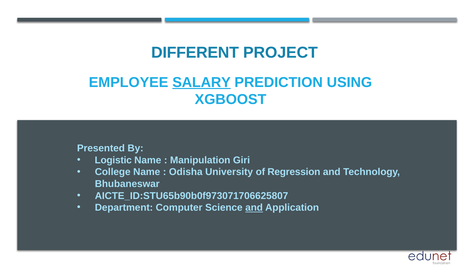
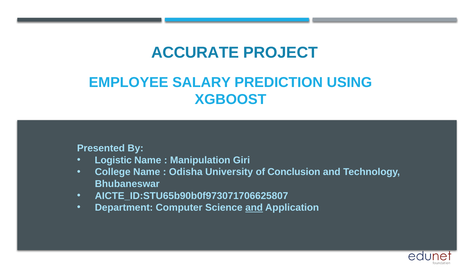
DIFFERENT: DIFFERENT -> ACCURATE
SALARY underline: present -> none
Regression: Regression -> Conclusion
